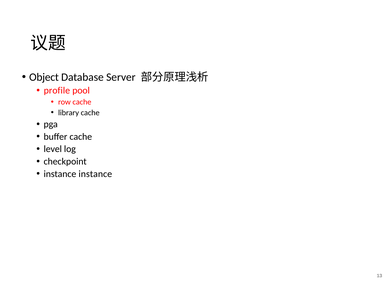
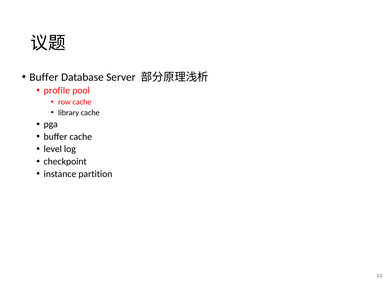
Object at (44, 77): Object -> Buffer
instance instance: instance -> partition
